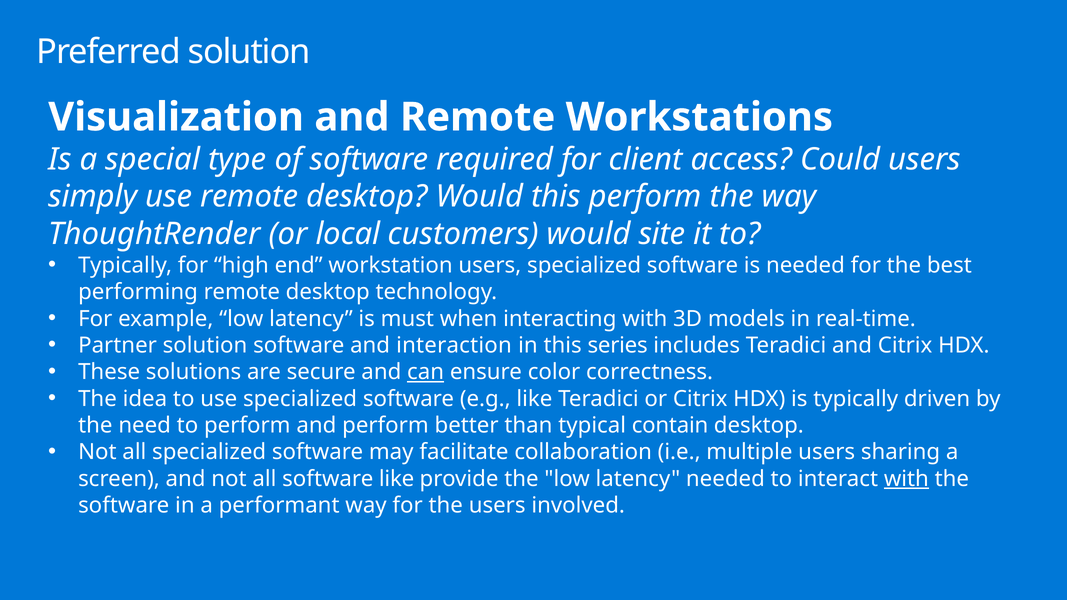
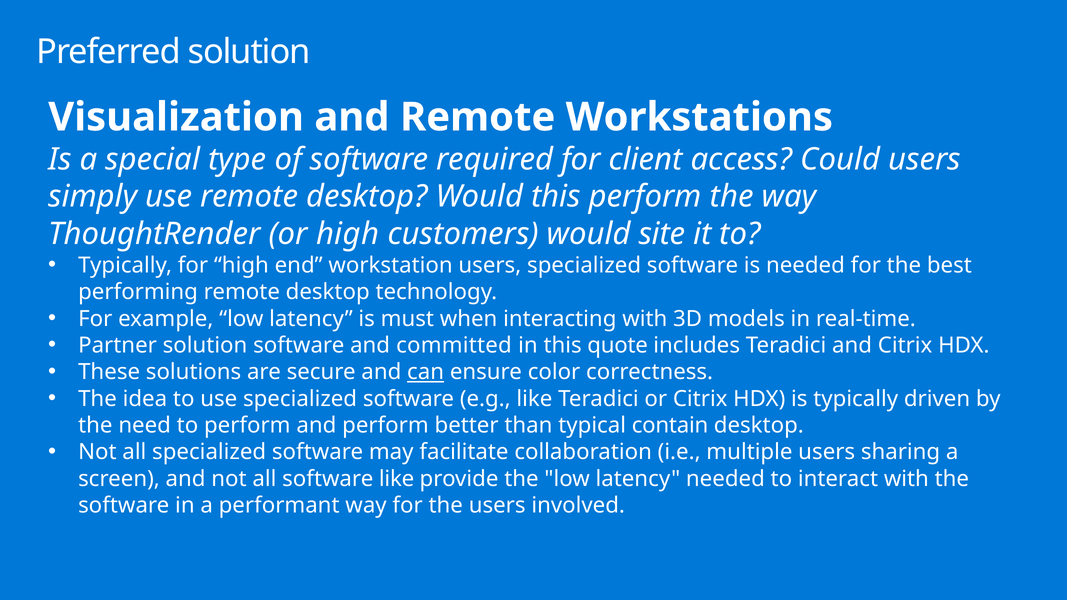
or local: local -> high
interaction: interaction -> committed
series: series -> quote
with at (906, 479) underline: present -> none
